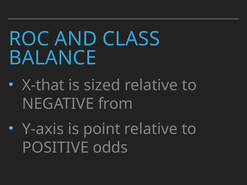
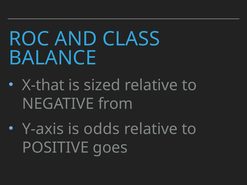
point: point -> odds
odds: odds -> goes
